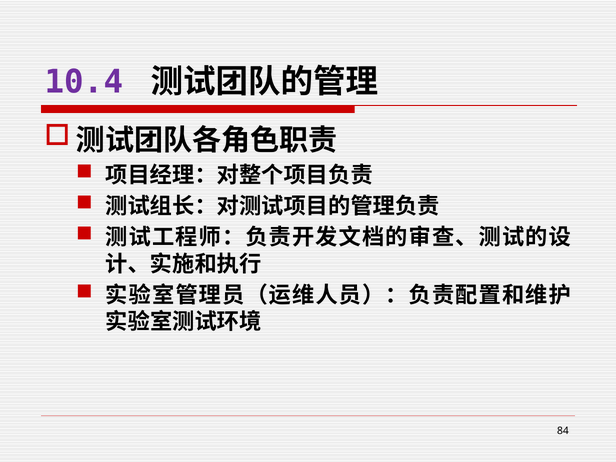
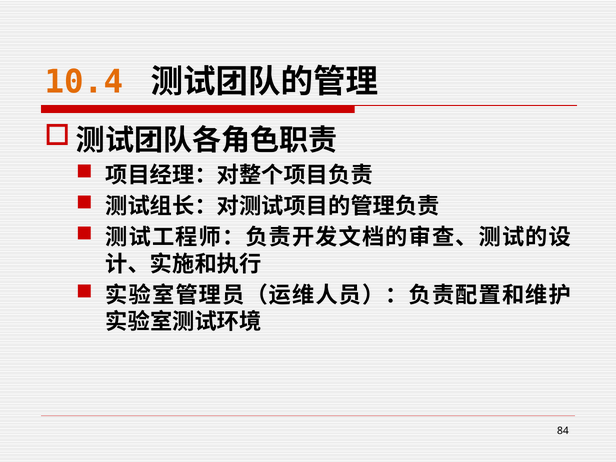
10.4 colour: purple -> orange
